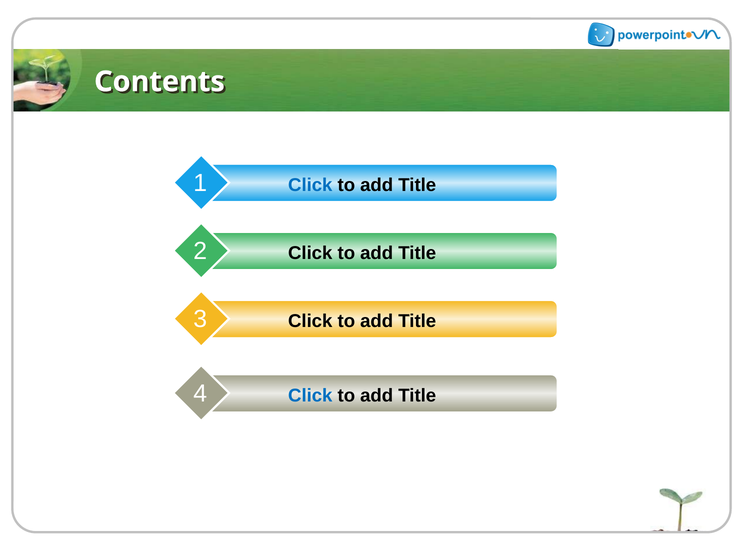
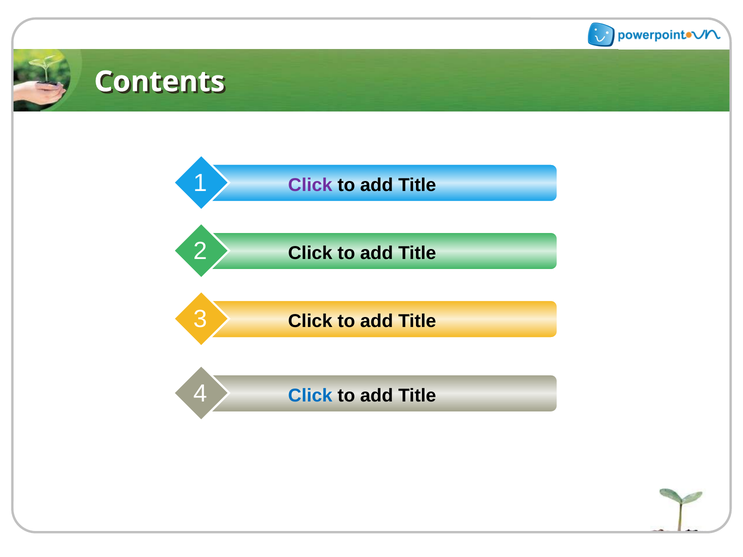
Click at (310, 185) colour: blue -> purple
